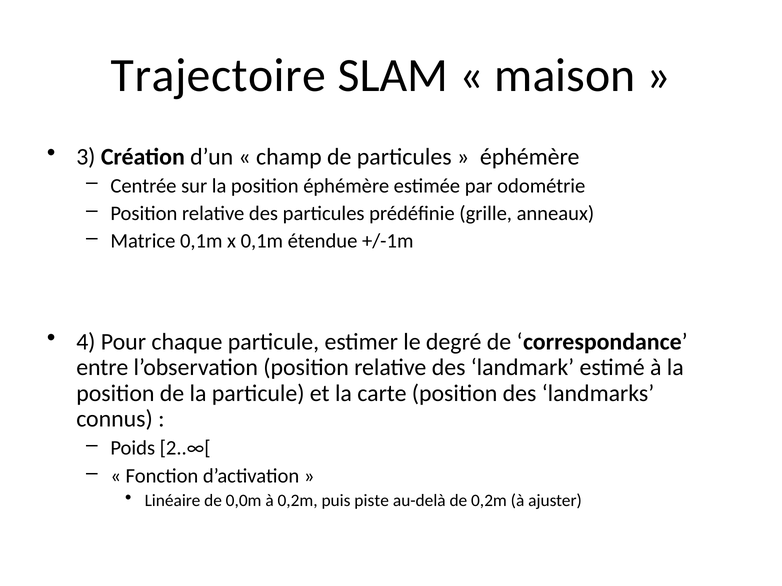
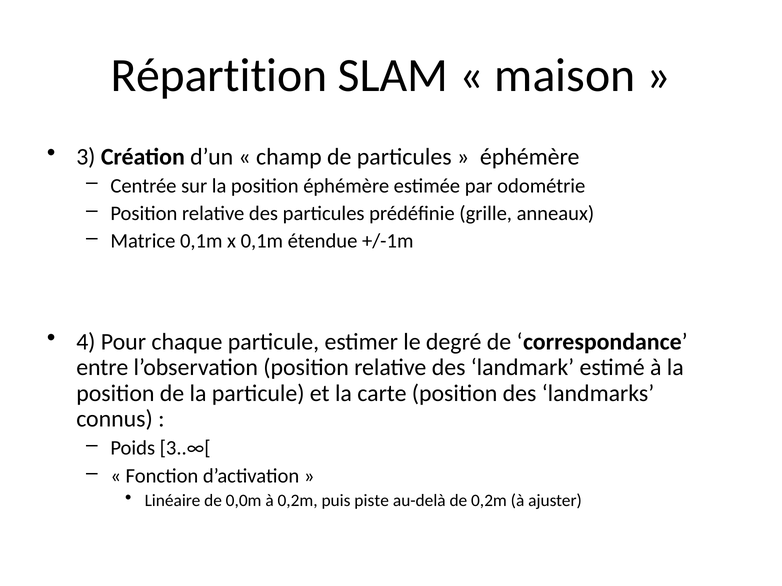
Trajectoire: Trajectoire -> Répartition
2..∞[: 2..∞[ -> 3..∞[
